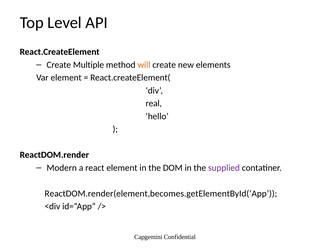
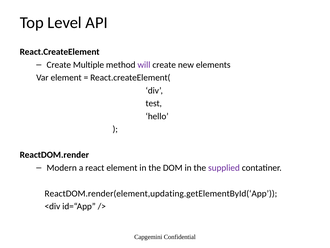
will colour: orange -> purple
real: real -> test
ReactDOM.render(element,becomes.getElementById(‘App: ReactDOM.render(element,becomes.getElementById(‘App -> ReactDOM.render(element,updating.getElementById(‘App
